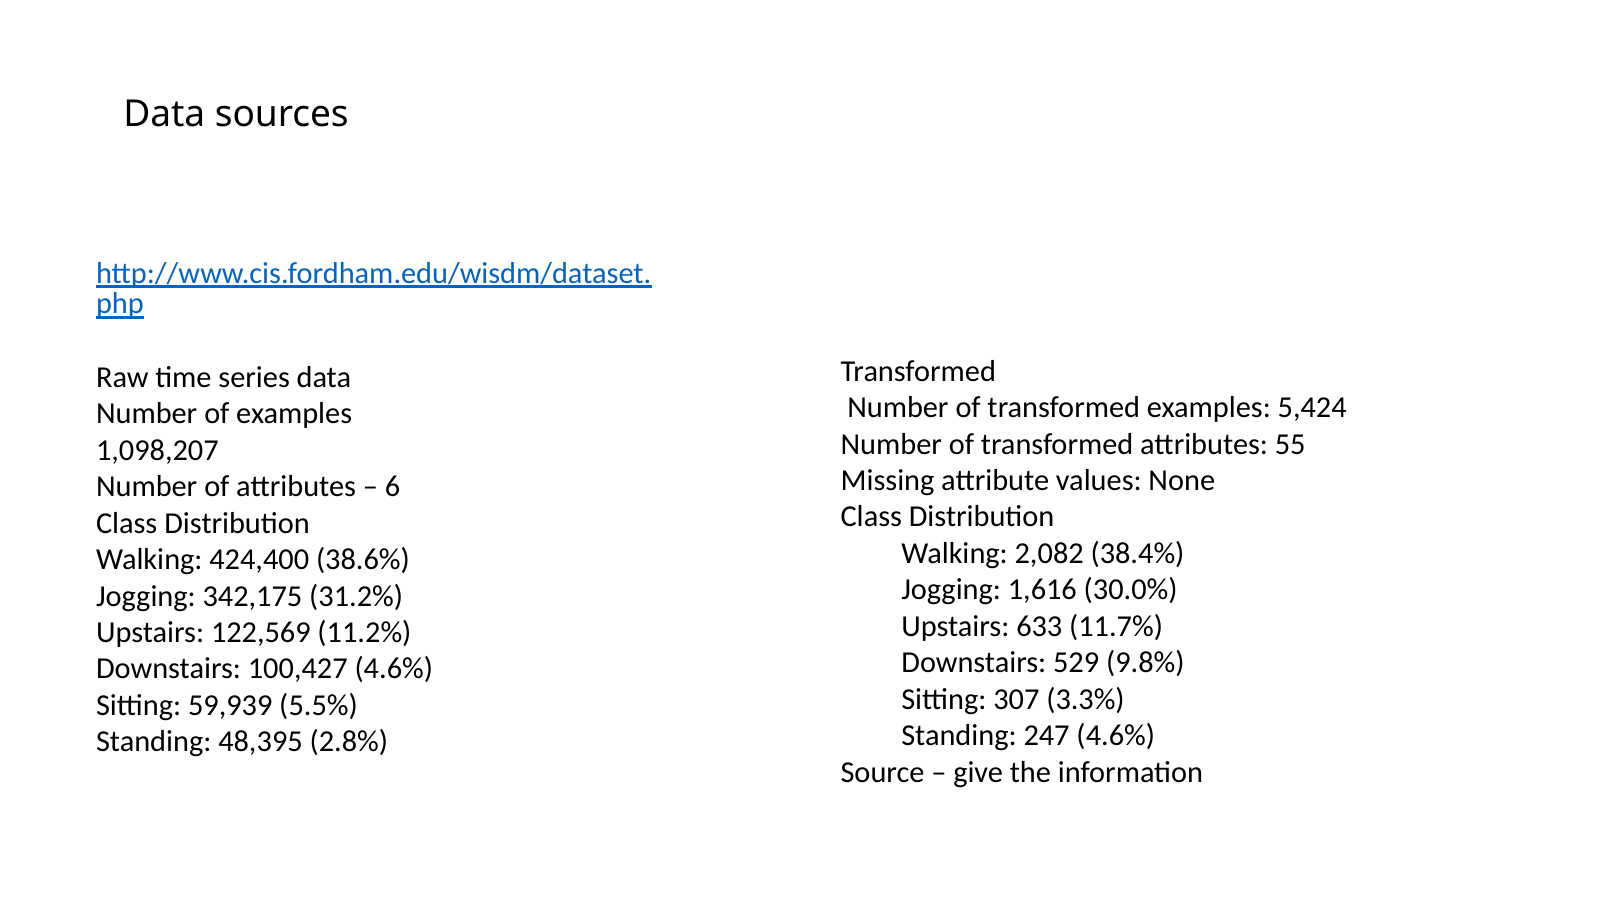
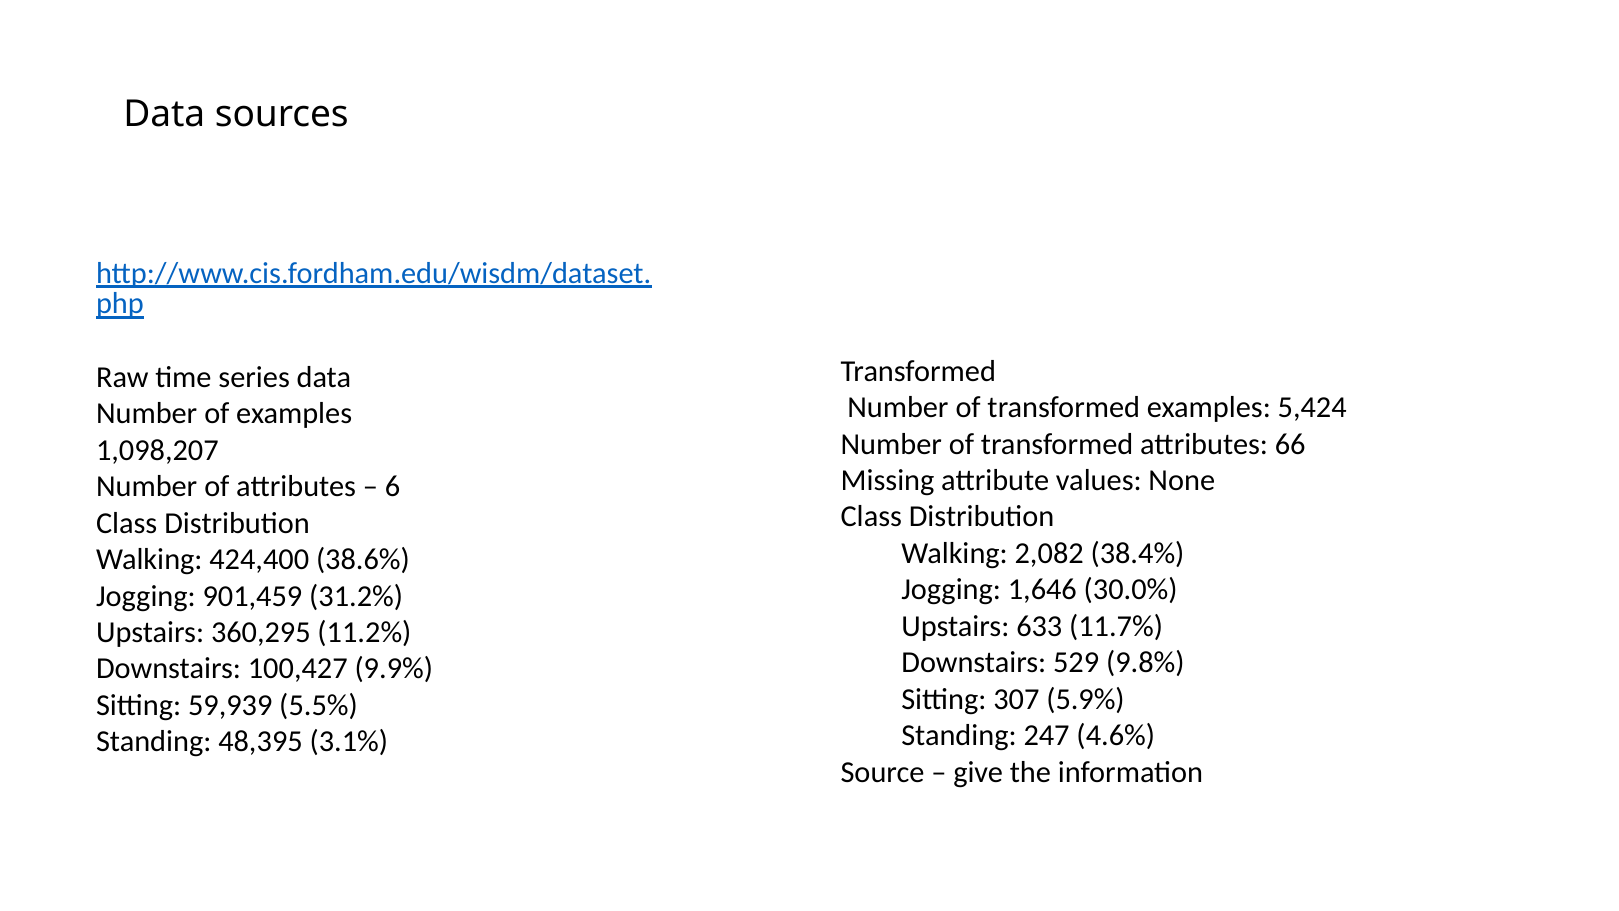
55: 55 -> 66
1,616: 1,616 -> 1,646
342,175: 342,175 -> 901,459
122,569: 122,569 -> 360,295
100,427 4.6%: 4.6% -> 9.9%
3.3%: 3.3% -> 5.9%
2.8%: 2.8% -> 3.1%
